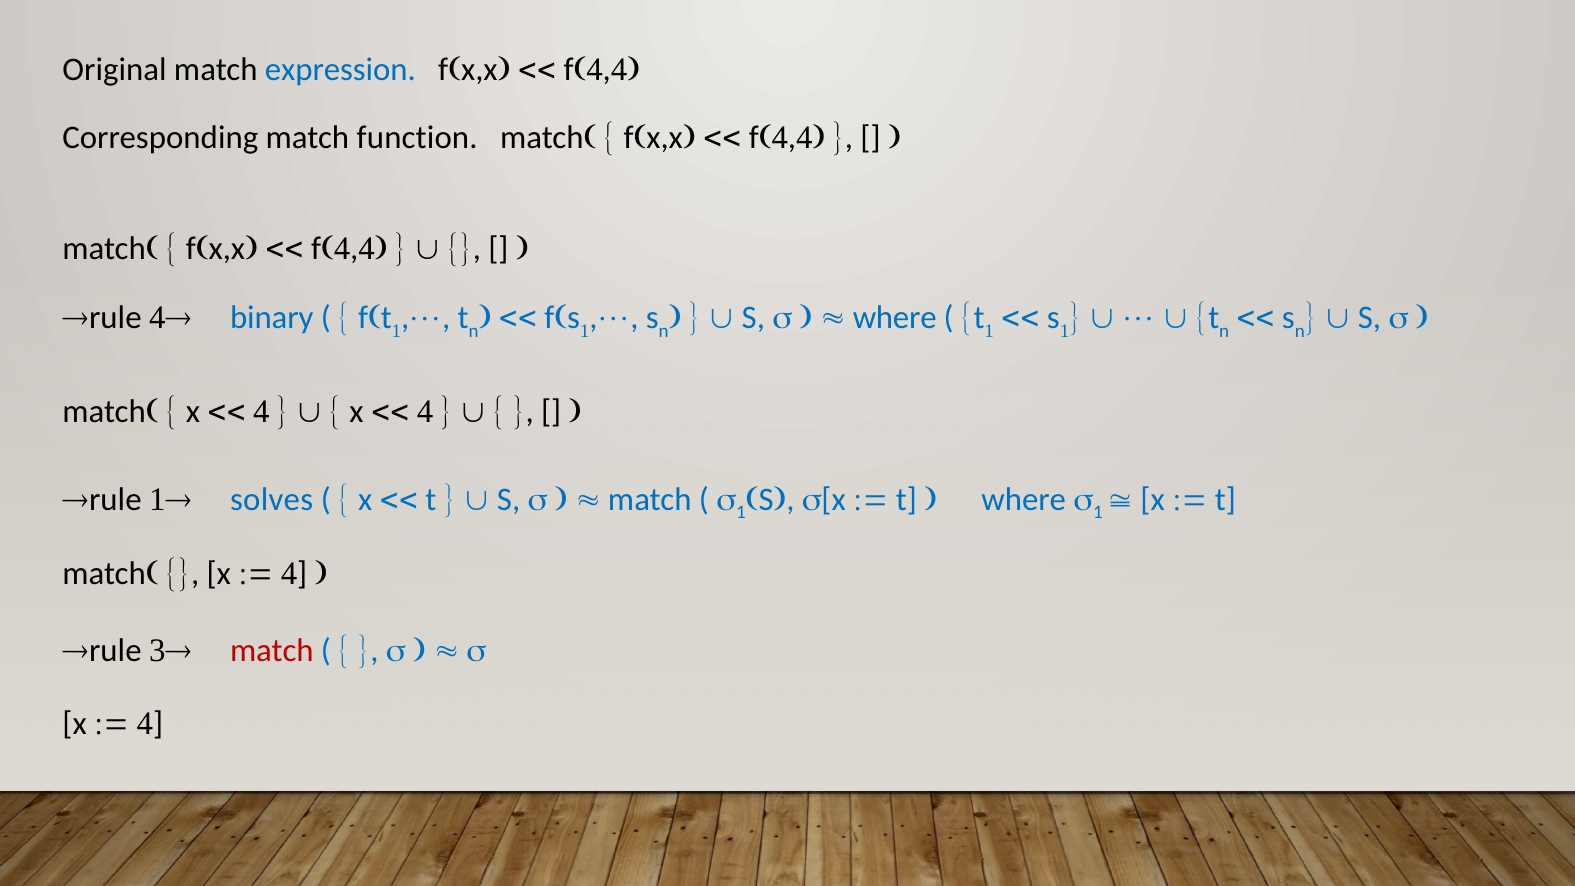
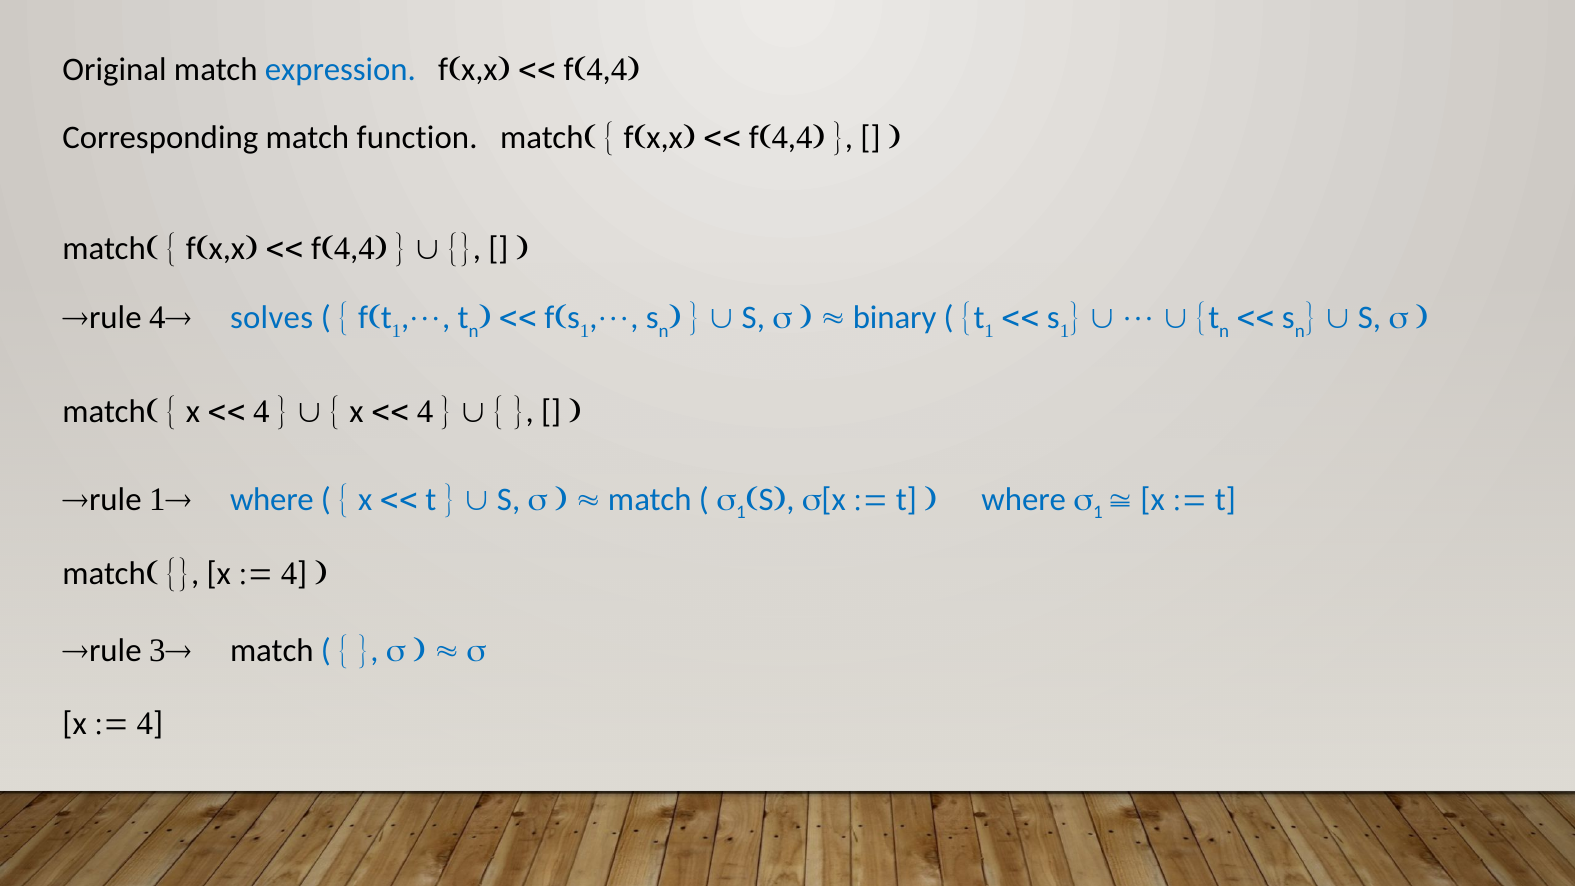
binary: binary -> solves
where at (895, 318): where -> binary
solves at (272, 500): solves -> where
match at (272, 651) colour: red -> black
